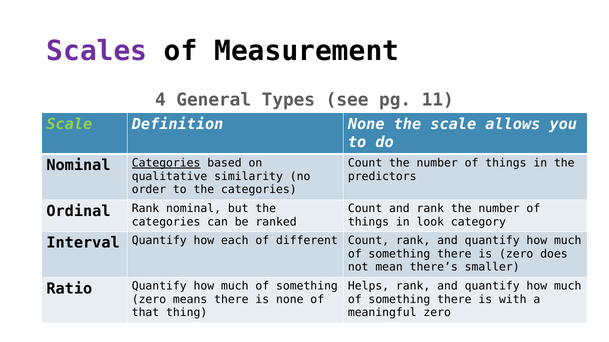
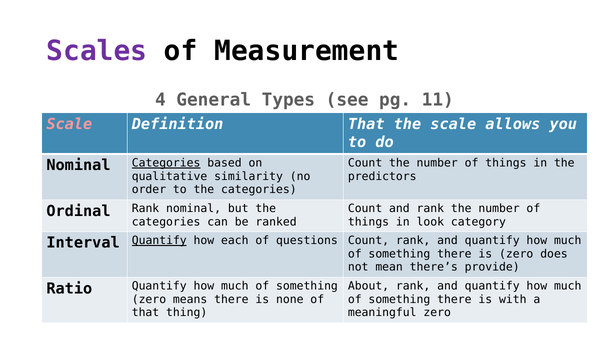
Scale at (69, 125) colour: light green -> pink
Definition None: None -> That
Quantify at (159, 241) underline: none -> present
different: different -> questions
smaller: smaller -> provide
Helps: Helps -> About
